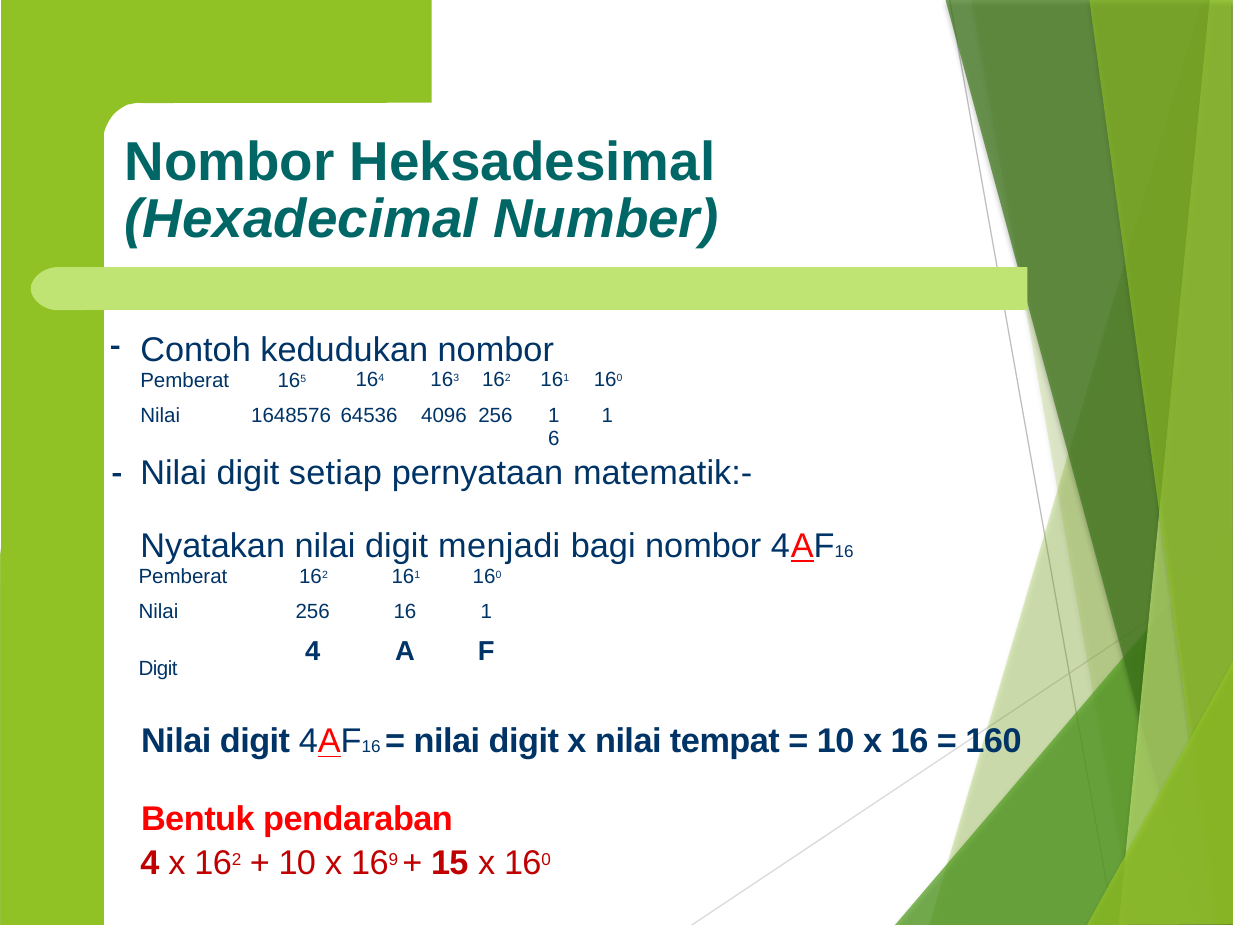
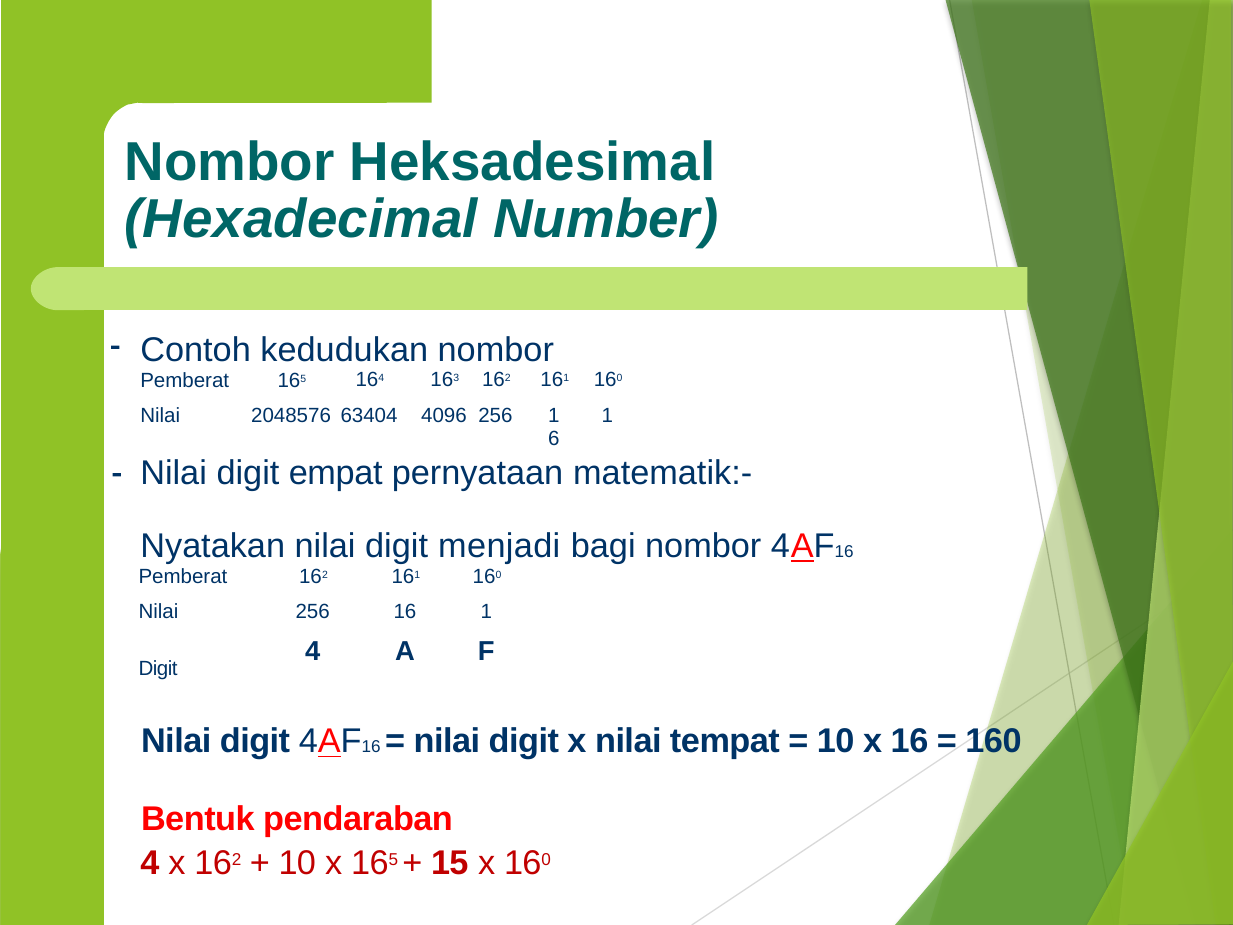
64536: 64536 -> 63404
1648576: 1648576 -> 2048576
setiap: setiap -> empat
9: 9 -> 5
